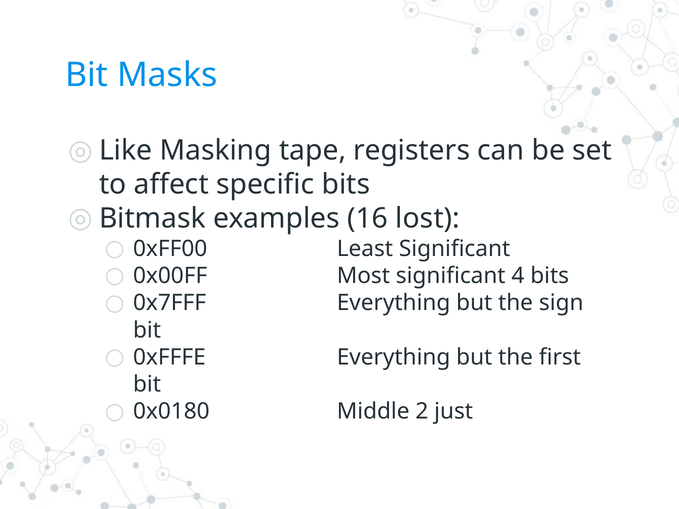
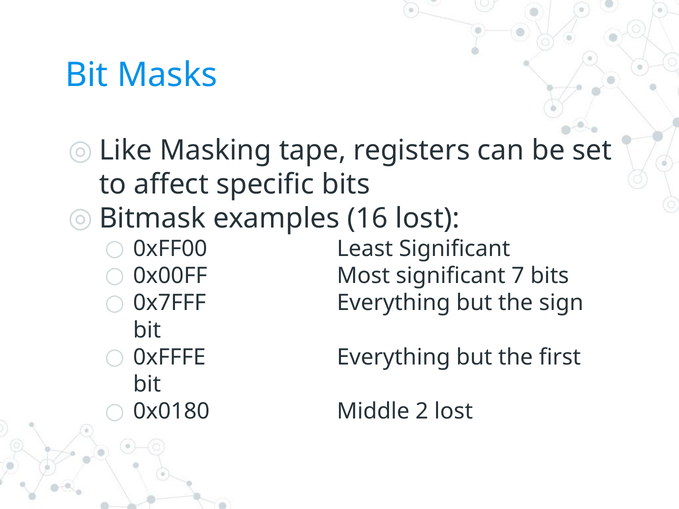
4: 4 -> 7
2 just: just -> lost
